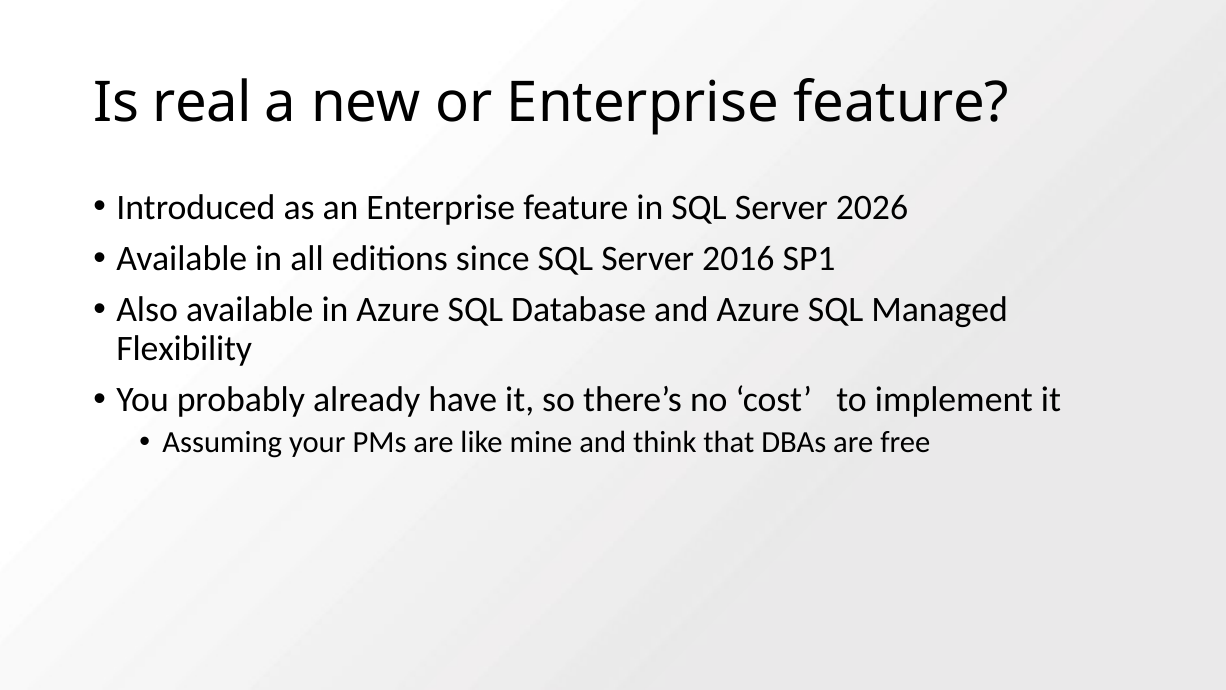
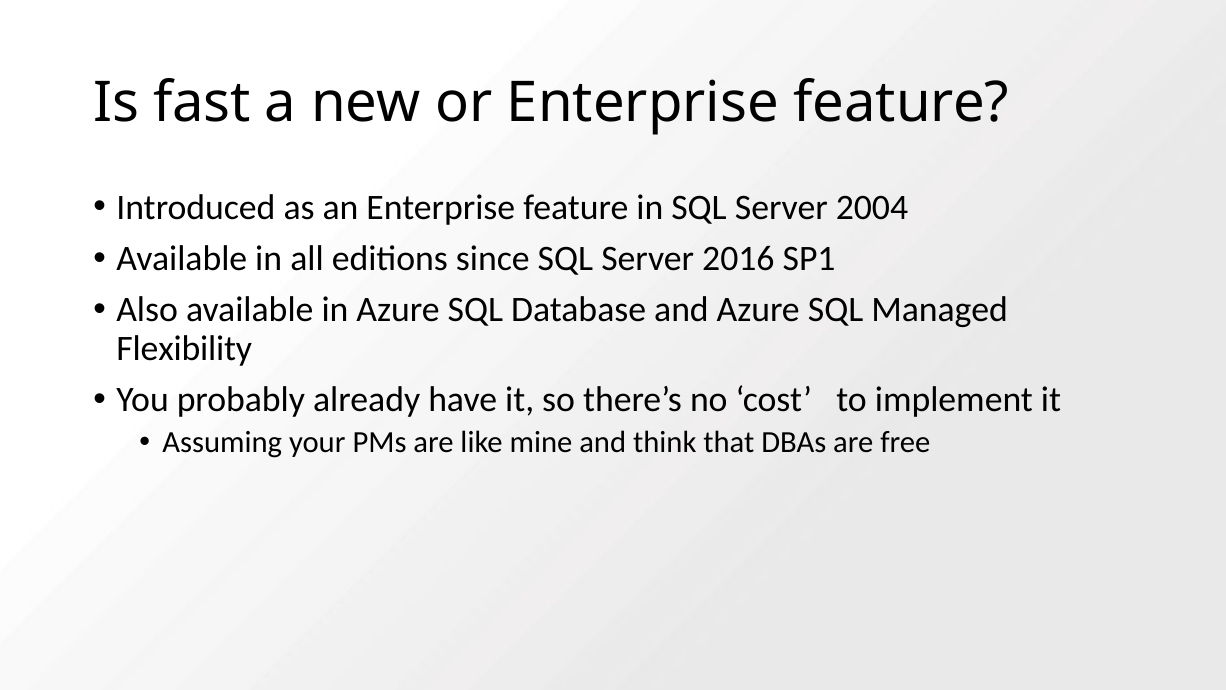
real: real -> fast
2026: 2026 -> 2004
